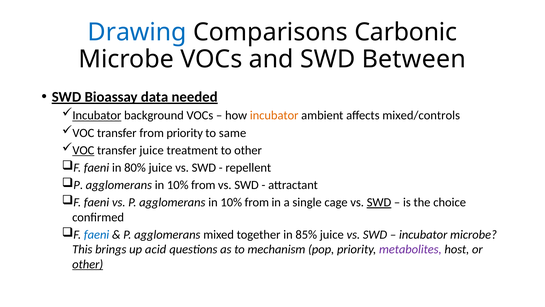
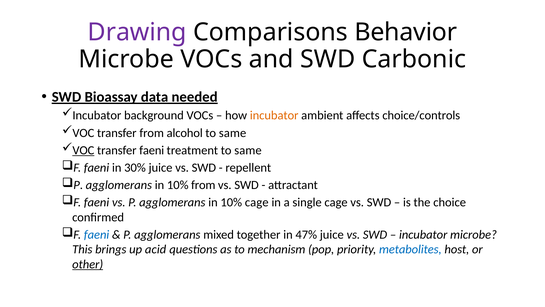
Drawing colour: blue -> purple
Carbonic: Carbonic -> Behavior
Between: Between -> Carbonic
Incubator at (97, 115) underline: present -> none
mixed/controls: mixed/controls -> choice/controls
from priority: priority -> alcohol
transfer juice: juice -> faeni
treatment to other: other -> same
80%: 80% -> 30%
from at (257, 202): from -> cage
SWD at (379, 202) underline: present -> none
85%: 85% -> 47%
metabolites colour: purple -> blue
